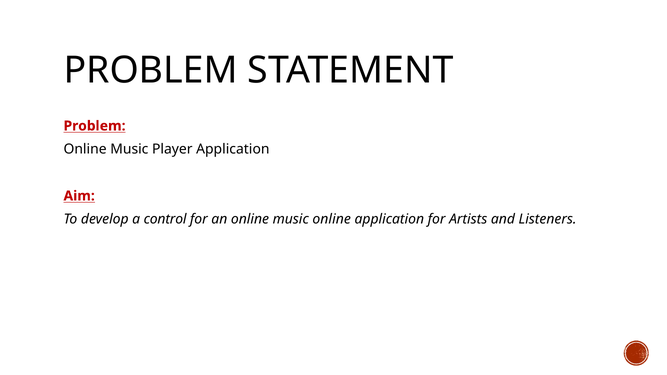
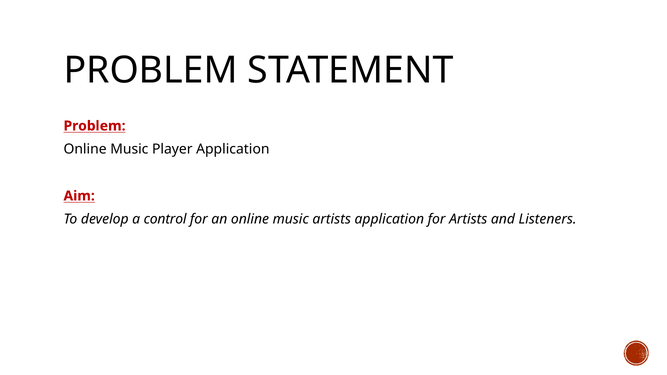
music online: online -> artists
